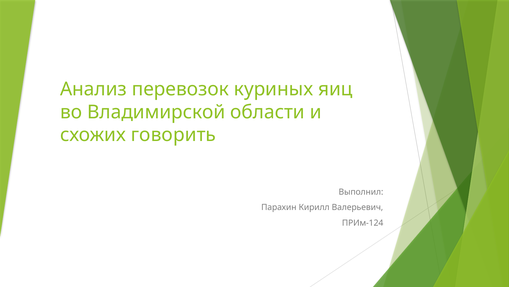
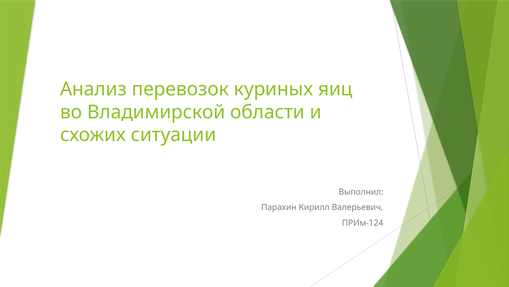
говорить: говорить -> ситуации
